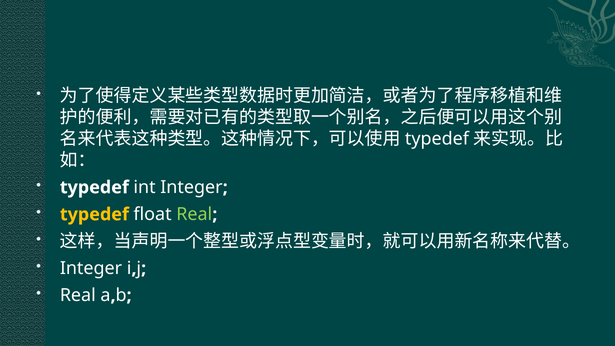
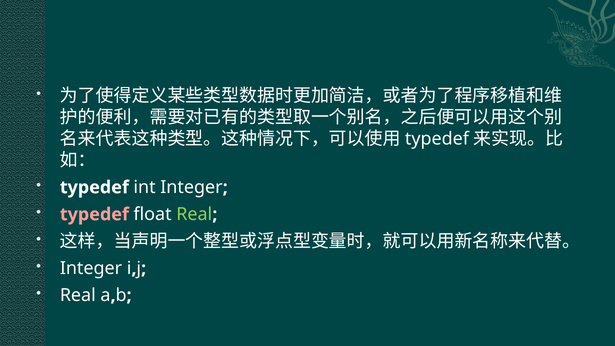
typedef at (94, 214) colour: yellow -> pink
